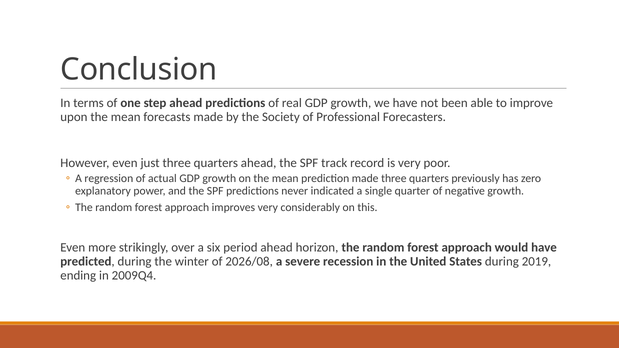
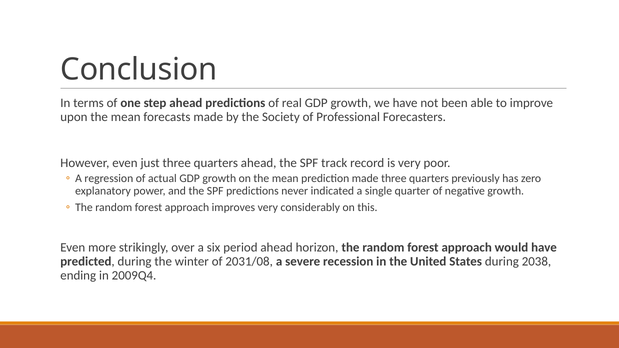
2026/08: 2026/08 -> 2031/08
2019: 2019 -> 2038
